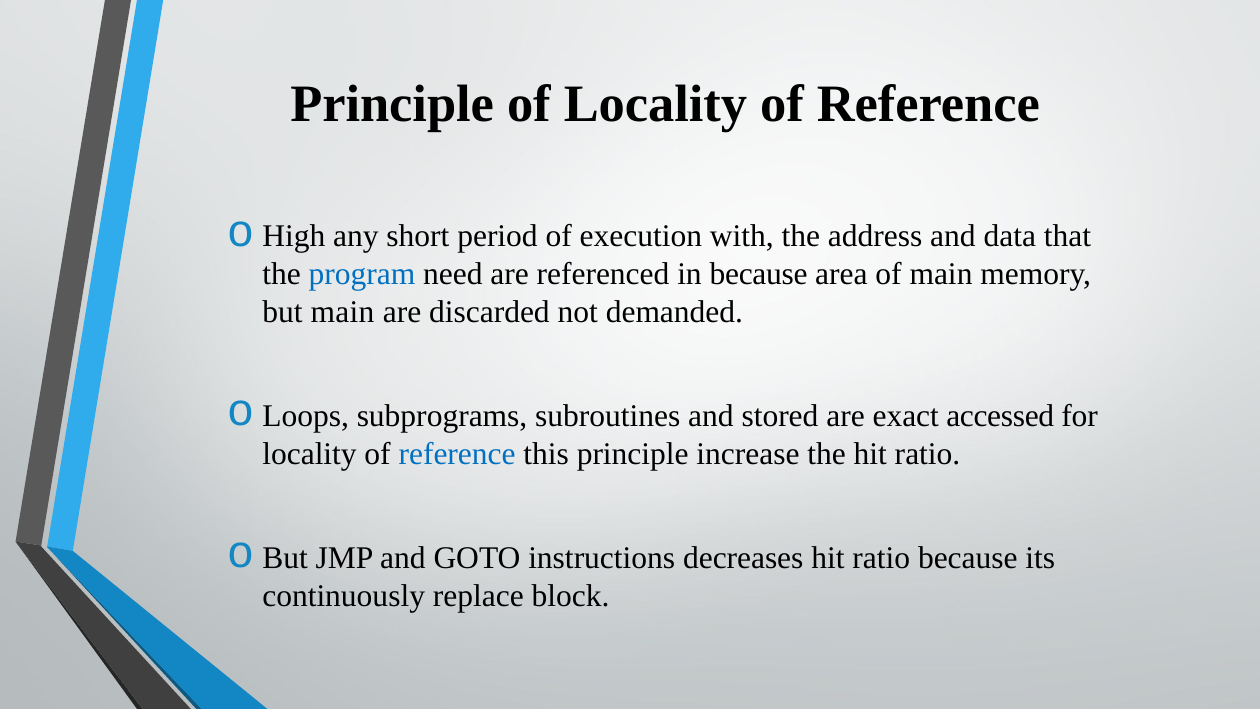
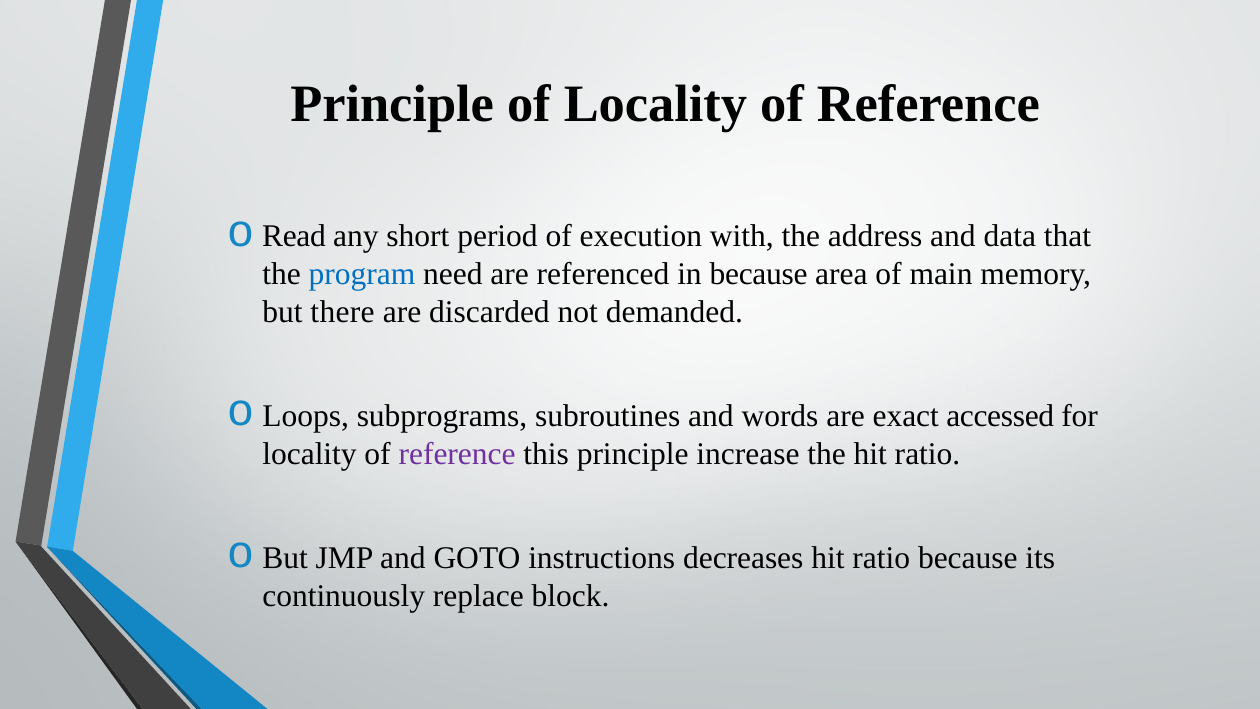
High: High -> Read
but main: main -> there
stored: stored -> words
reference at (457, 454) colour: blue -> purple
